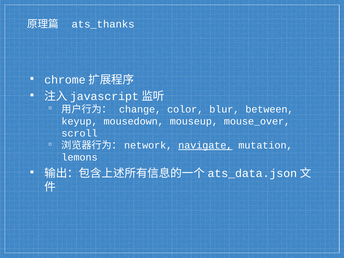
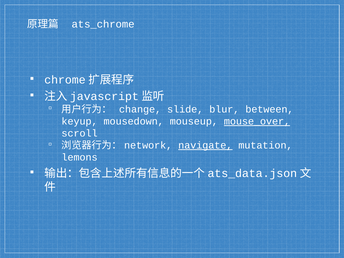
ats_thanks: ats_thanks -> ats_chrome
color: color -> slide
mouse_over underline: none -> present
